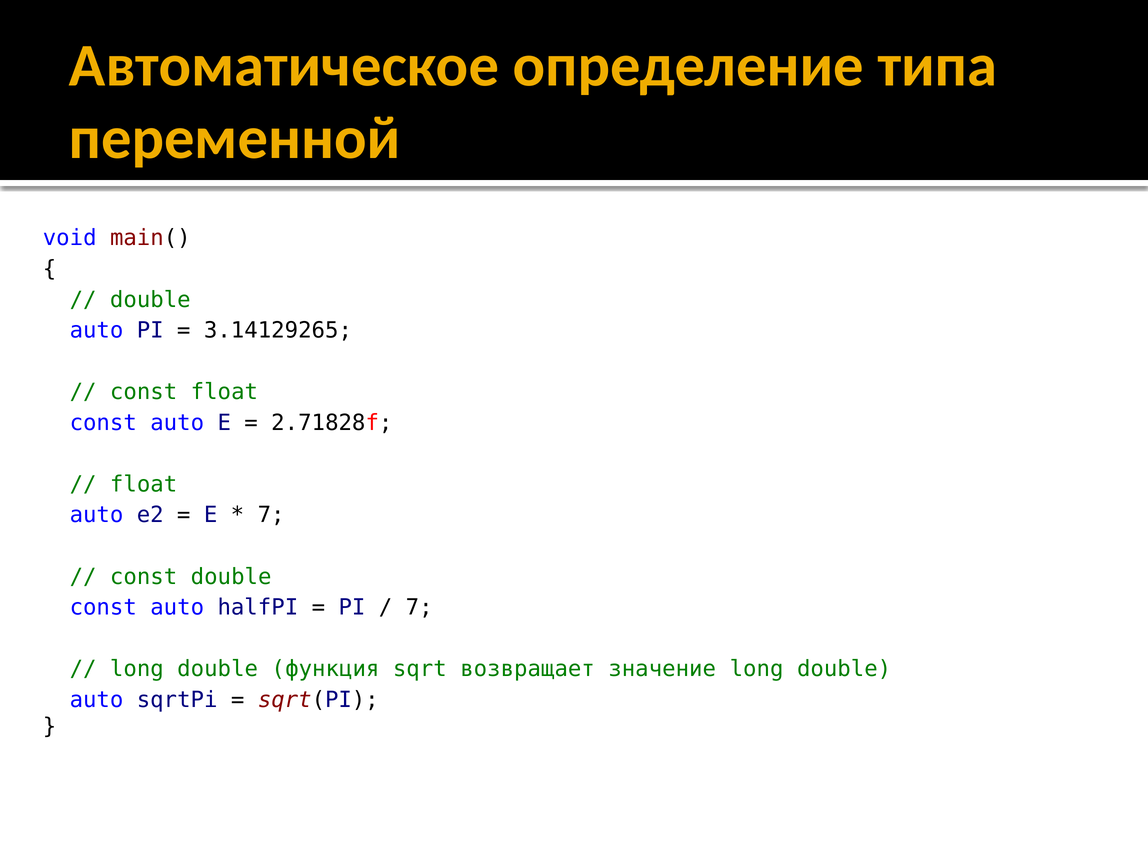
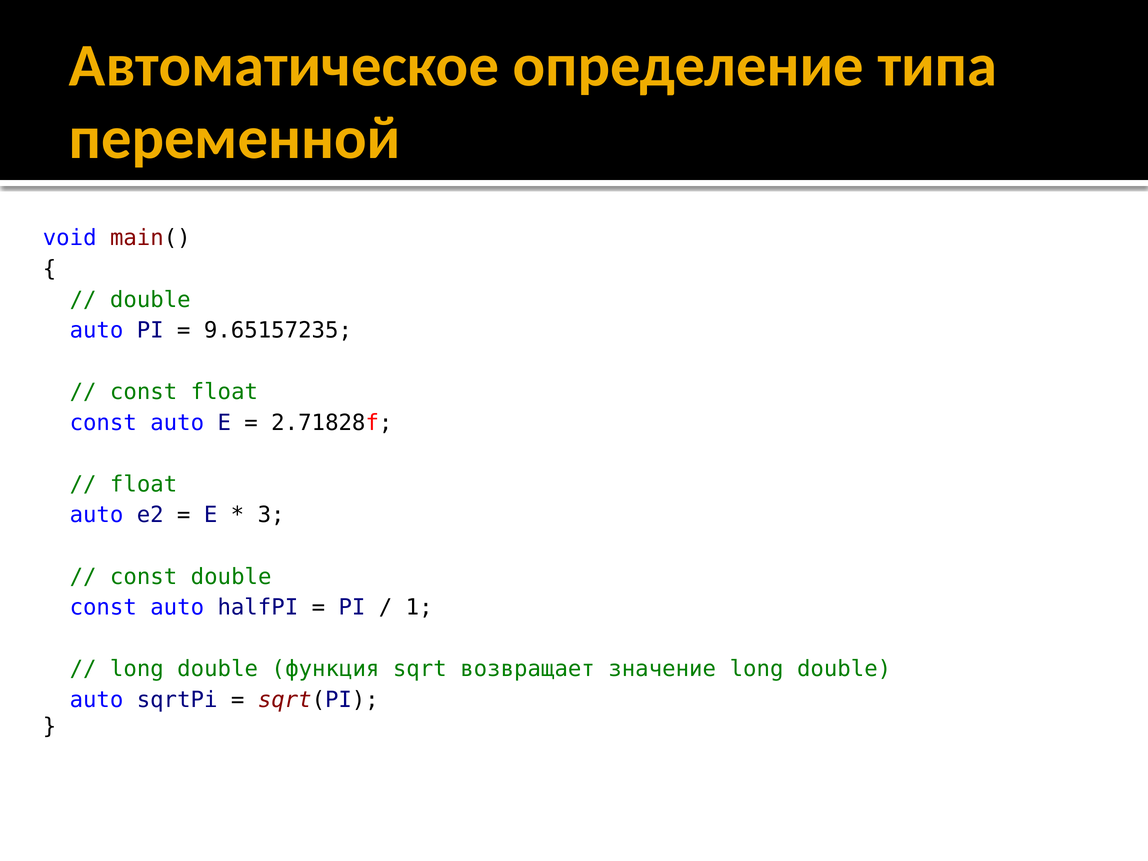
3.14129265: 3.14129265 -> 9.65157235
7 at (271, 515): 7 -> 3
7 at (419, 607): 7 -> 1
